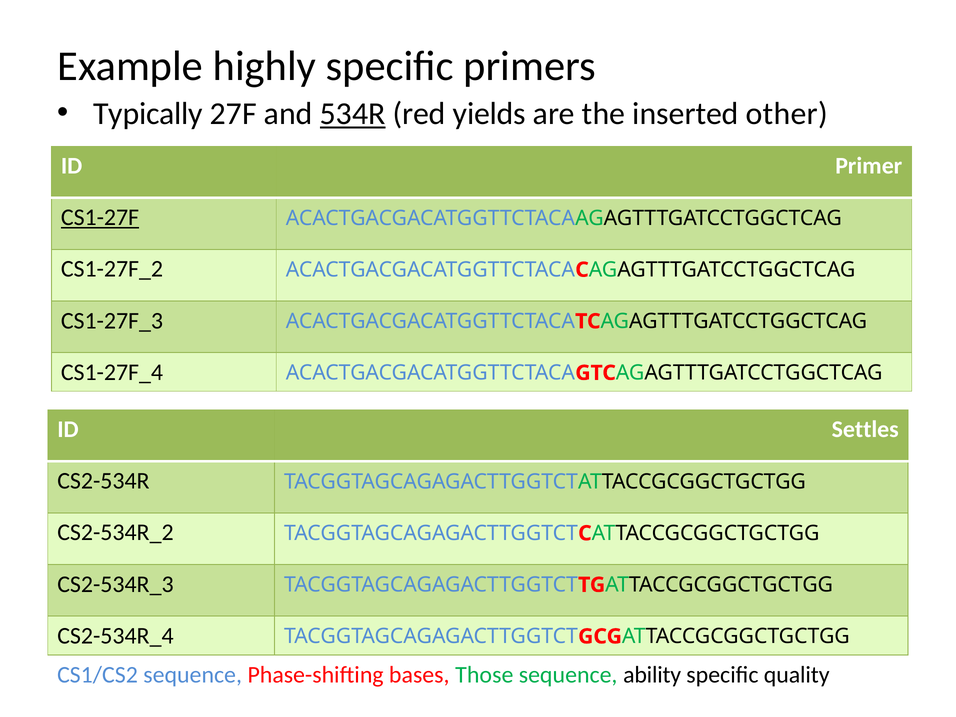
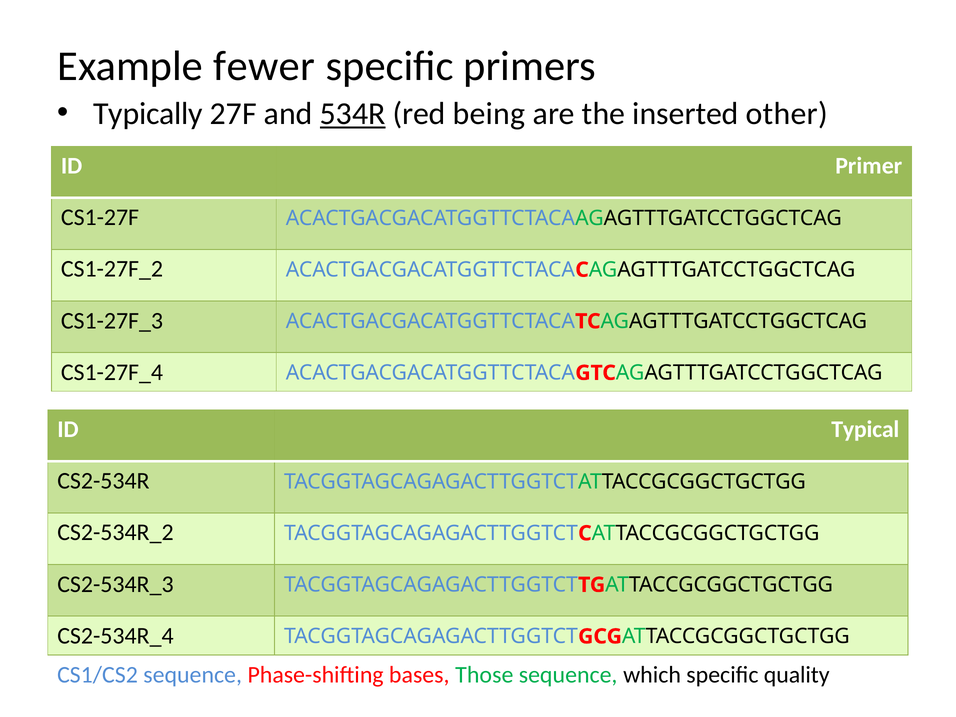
highly: highly -> fewer
yields: yields -> being
CS1-27F underline: present -> none
Settles: Settles -> Typical
ability: ability -> which
